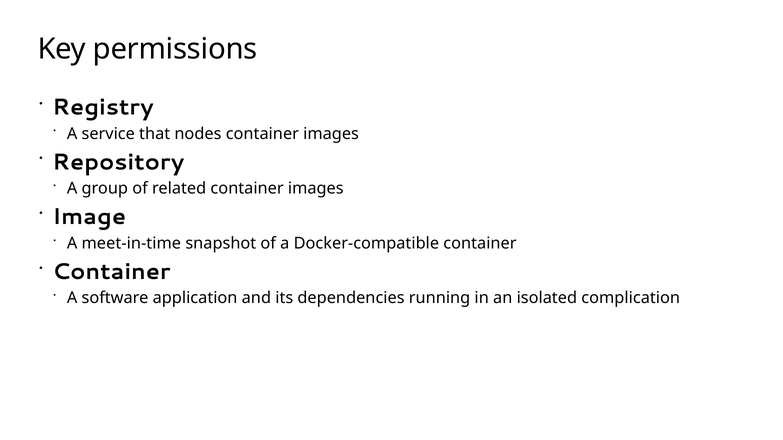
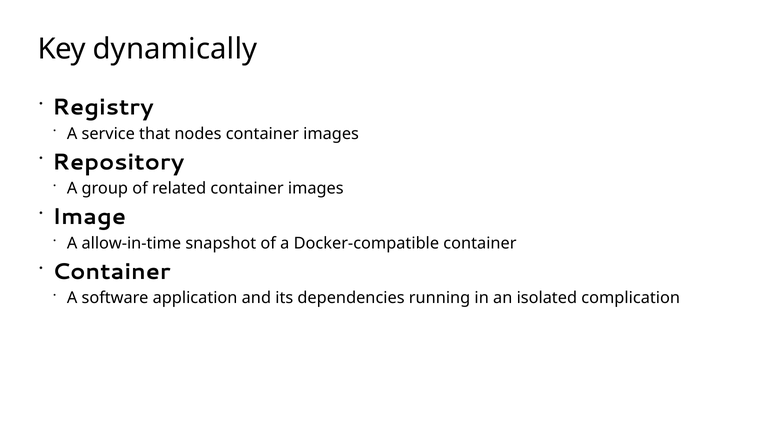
permissions: permissions -> dynamically
meet-in-time: meet-in-time -> allow-in-time
